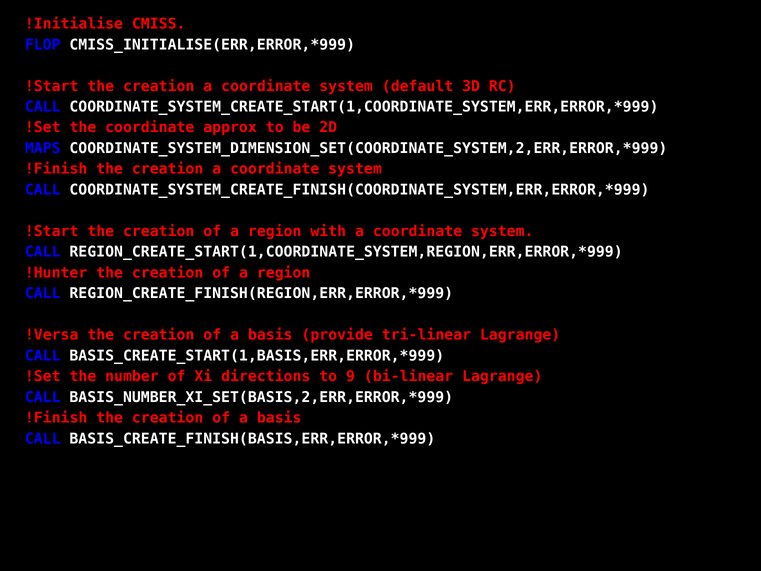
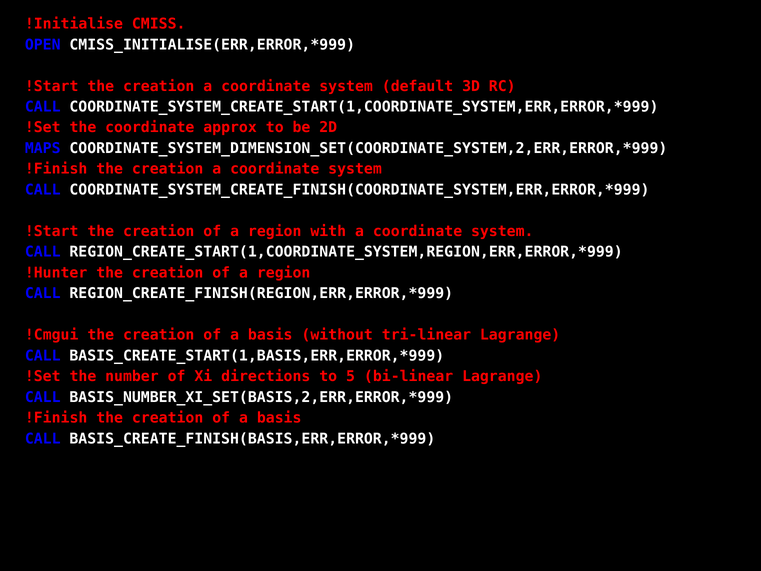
FLOP: FLOP -> OPEN
!Versa: !Versa -> !Cmgui
provide: provide -> without
9: 9 -> 5
